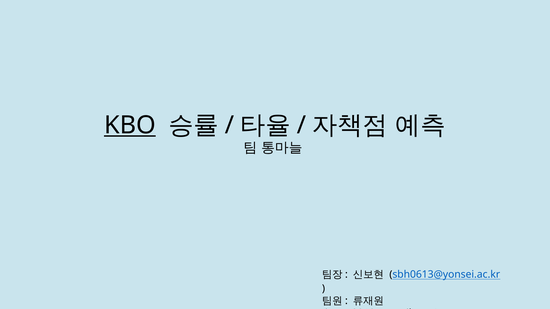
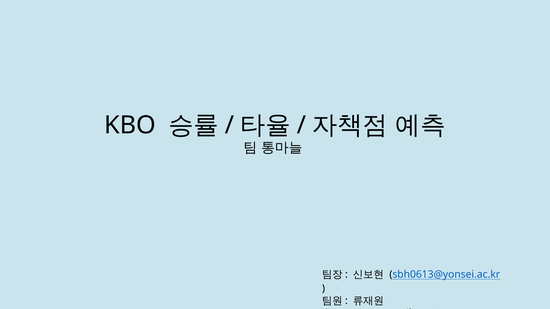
KBO underline: present -> none
